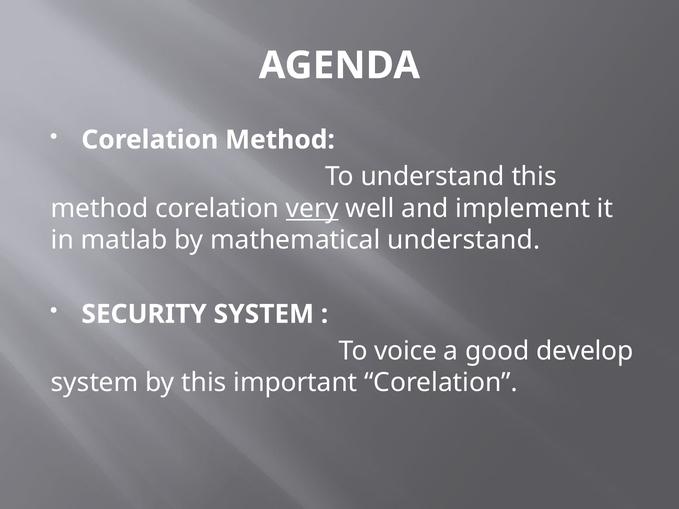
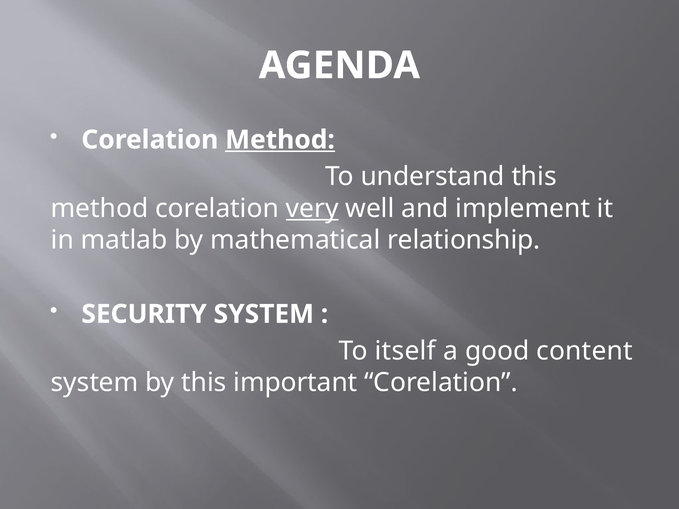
Method at (280, 140) underline: none -> present
mathematical understand: understand -> relationship
voice: voice -> itself
develop: develop -> content
